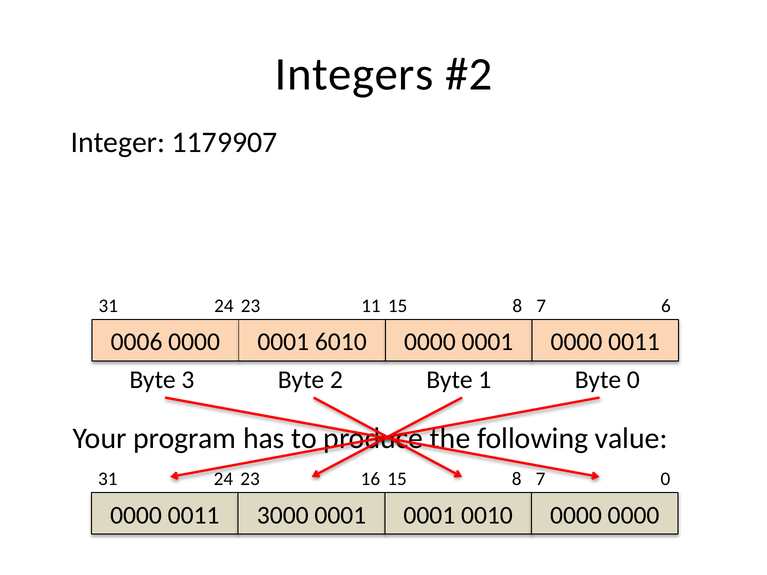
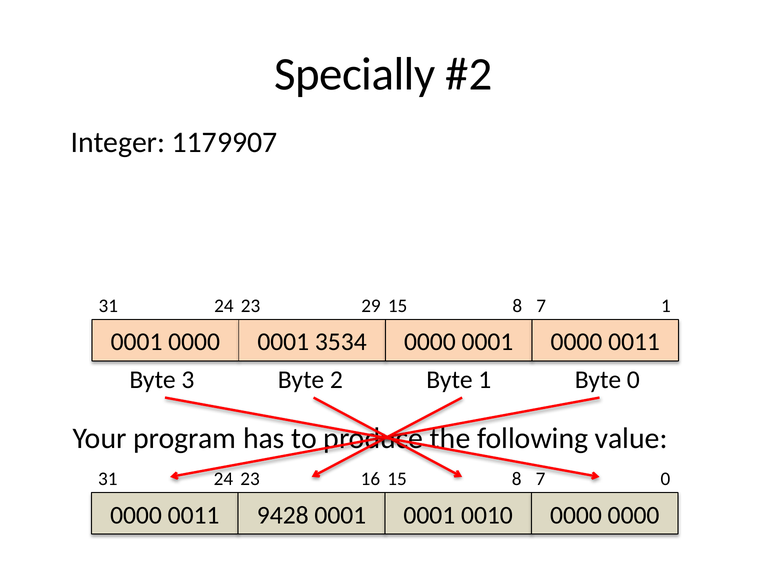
Integers: Integers -> Specially
11: 11 -> 29
7 6: 6 -> 1
0006 at (137, 342): 0006 -> 0001
6010: 6010 -> 3534
3000: 3000 -> 9428
